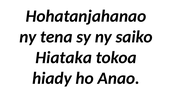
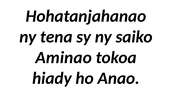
Hiataka: Hiataka -> Aminao
